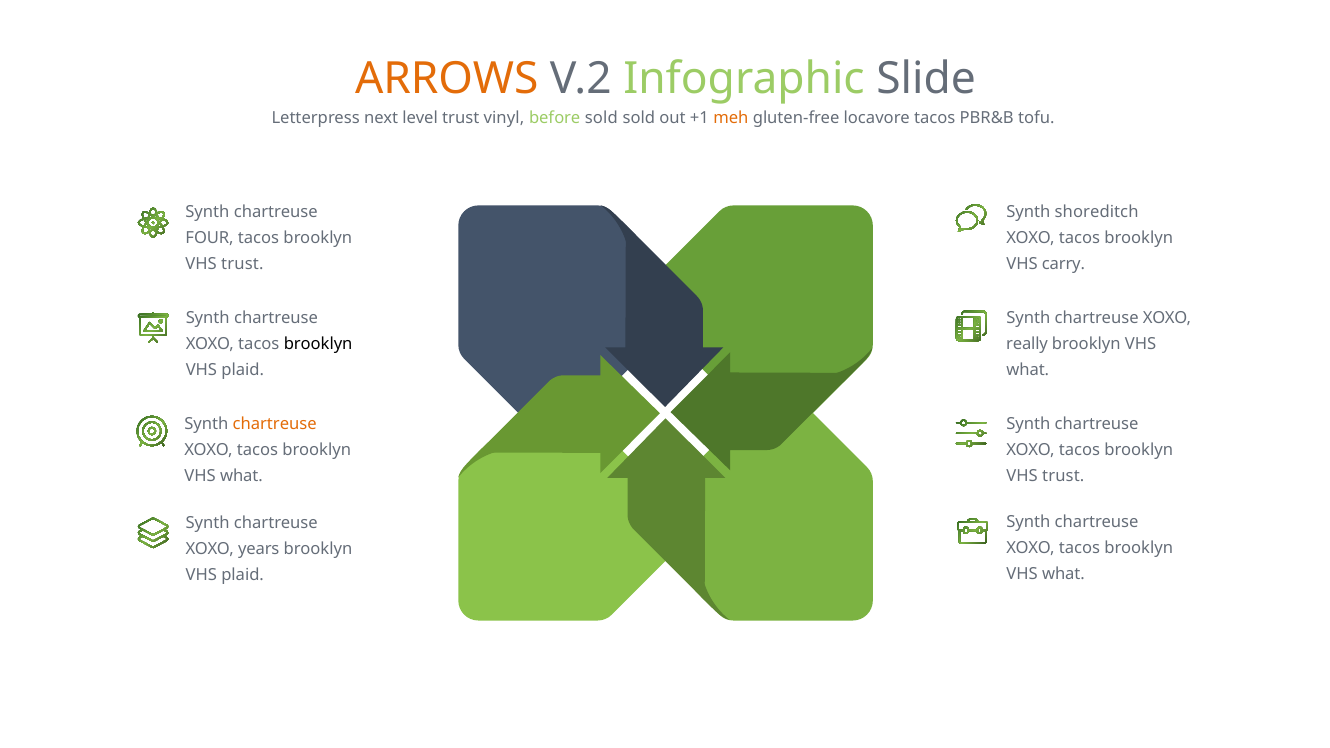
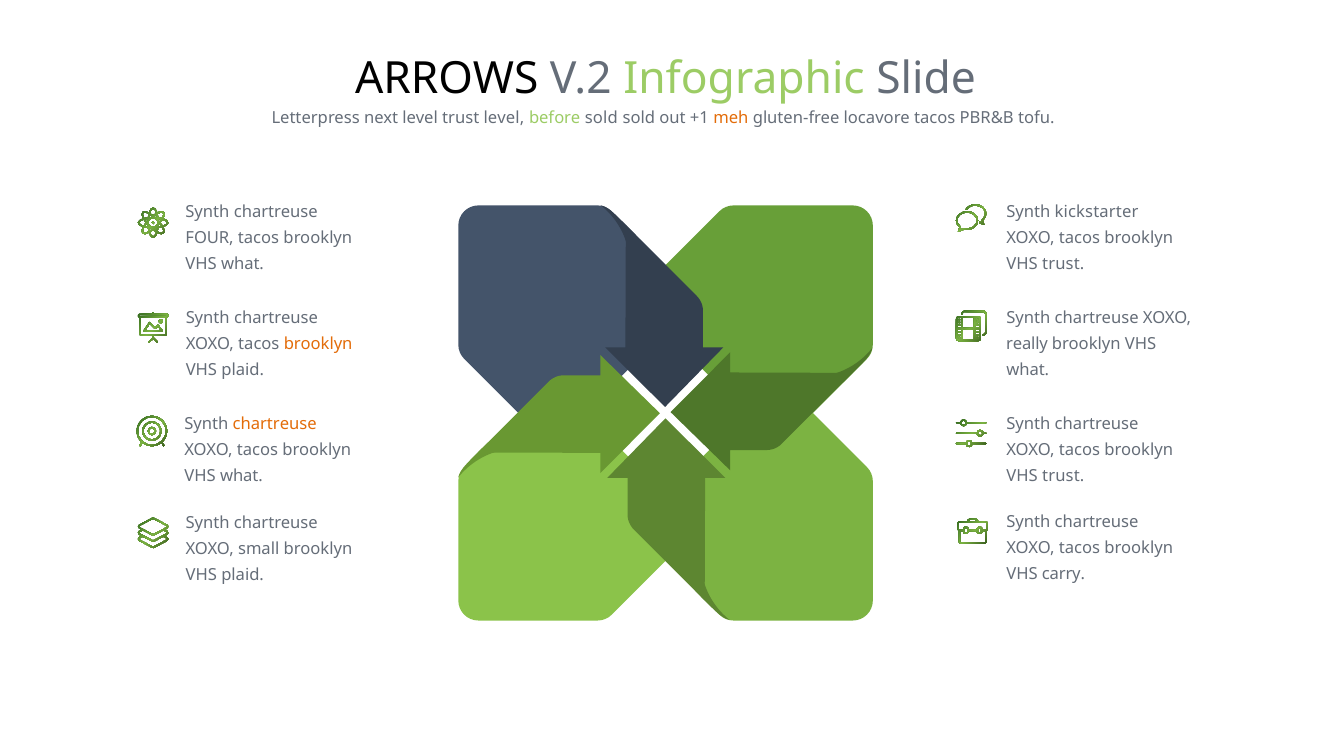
ARROWS colour: orange -> black
trust vinyl: vinyl -> level
shoreditch: shoreditch -> kickstarter
carry at (1063, 264): carry -> trust
trust at (242, 264): trust -> what
brooklyn at (318, 344) colour: black -> orange
years: years -> small
what at (1063, 574): what -> carry
